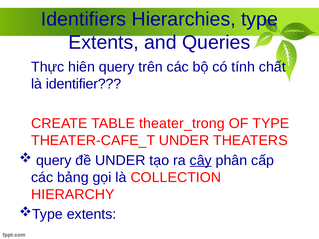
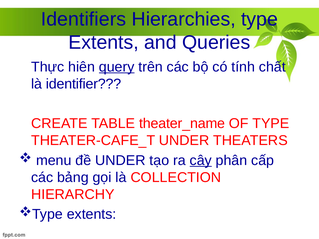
query at (117, 67) underline: none -> present
theater_trong: theater_trong -> theater_name
query at (54, 161): query -> menu
